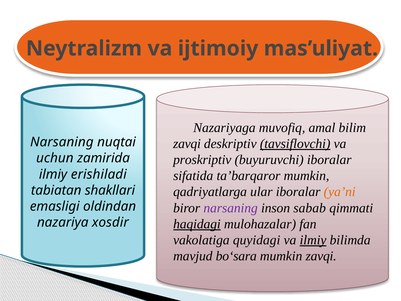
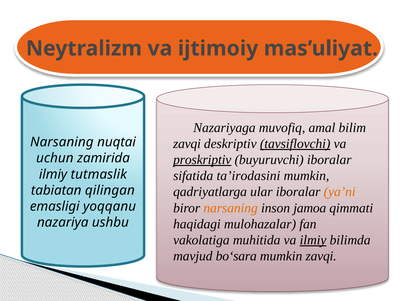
proskriptiv underline: none -> present
ta’barqaror: ta’barqaror -> ta’irodasini
erishiladi: erishiladi -> tutmaslik
shakllari: shakllari -> qilingan
narsaning at (231, 208) colour: purple -> orange
sabab: sabab -> jamoa
oldindan: oldindan -> yoqqanu
haqidagi underline: present -> none
xosdir: xosdir -> ushbu
quyidagi: quyidagi -> muhitida
